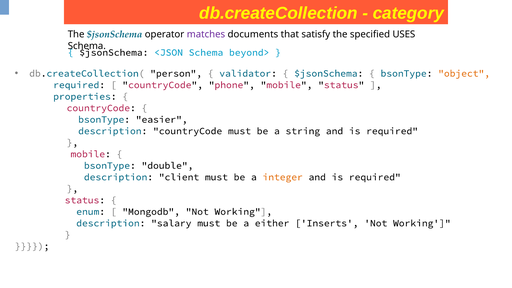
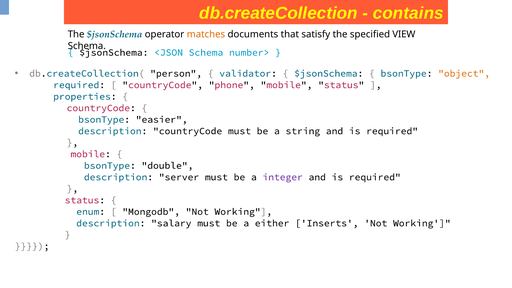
category: category -> contains
matches colour: purple -> orange
USES: USES -> VIEW
beyond>: beyond> -> number>
client: client -> server
integer colour: orange -> purple
